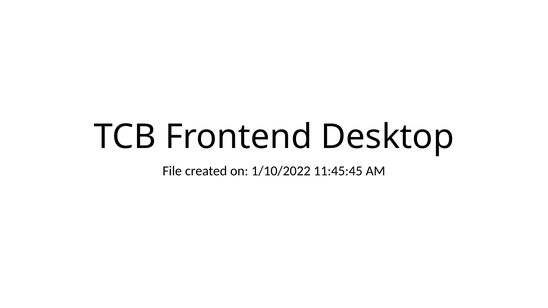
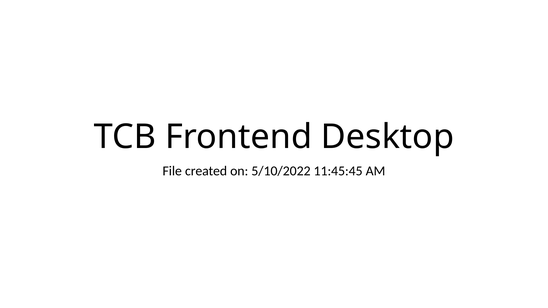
1/10/2022: 1/10/2022 -> 5/10/2022
